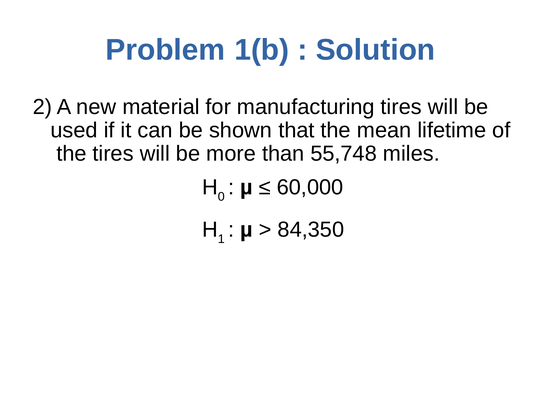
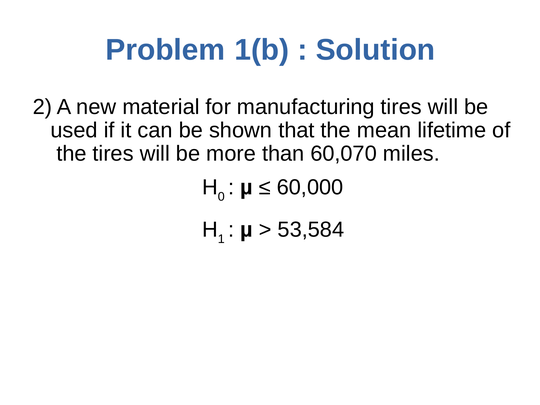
55,748: 55,748 -> 60,070
84,350: 84,350 -> 53,584
